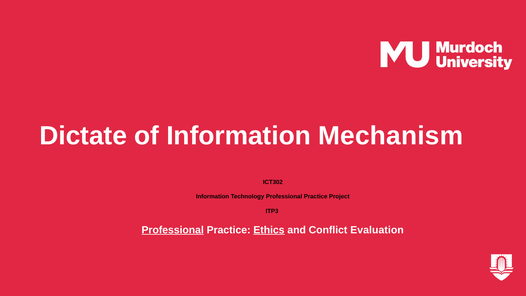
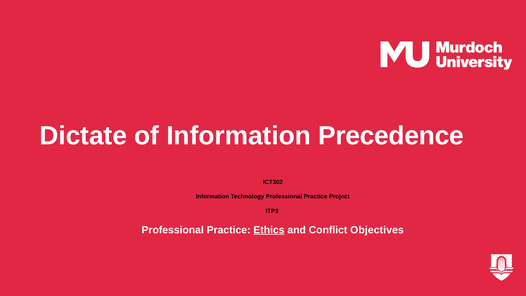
Mechanism: Mechanism -> Precedence
Professional at (173, 230) underline: present -> none
Evaluation: Evaluation -> Objectives
